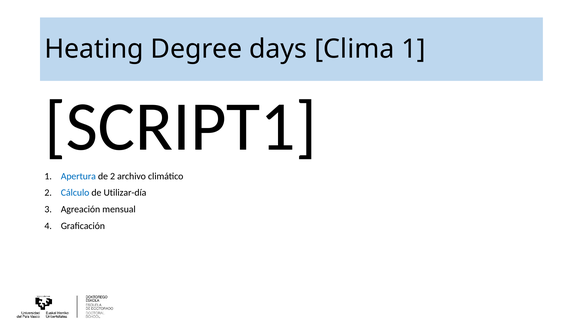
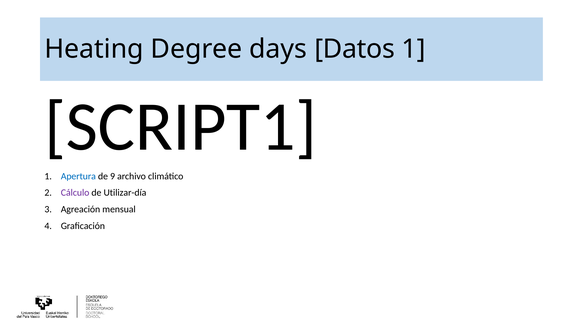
Clima: Clima -> Datos
de 2: 2 -> 9
Cálculo colour: blue -> purple
